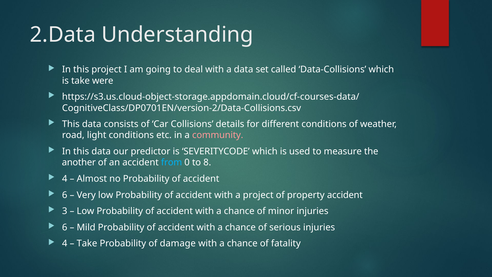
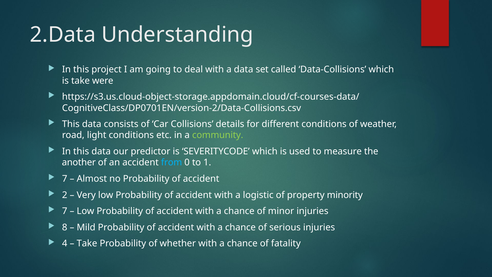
community colour: pink -> light green
8: 8 -> 1
4 at (65, 179): 4 -> 7
6 at (65, 195): 6 -> 2
a project: project -> logistic
property accident: accident -> minority
3 at (65, 211): 3 -> 7
6 at (65, 227): 6 -> 8
damage: damage -> whether
